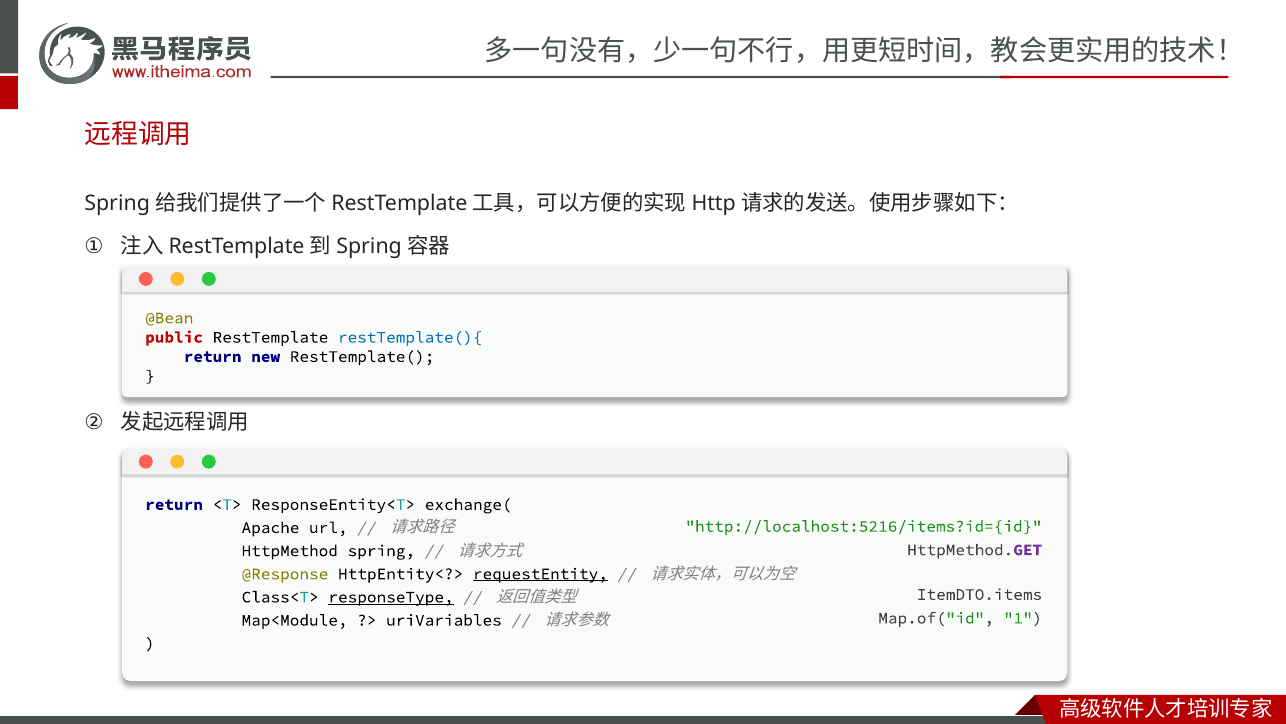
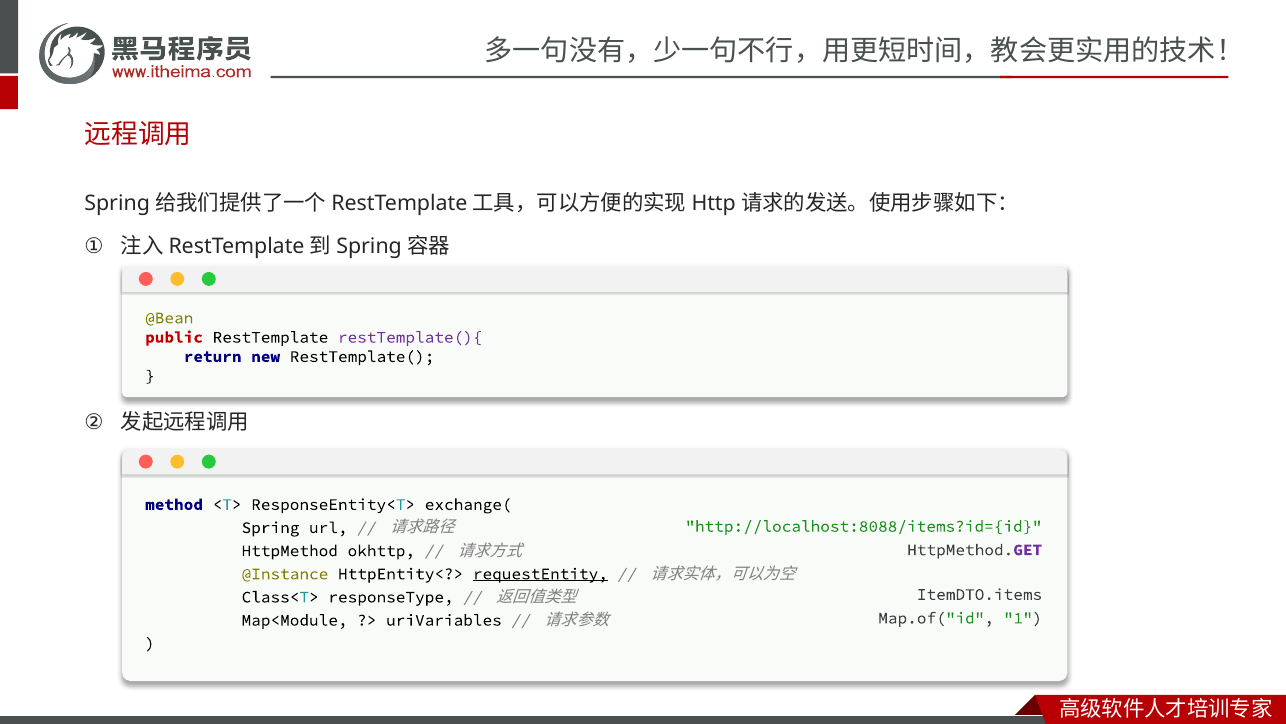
restTemplate(){ colour: blue -> purple
return at (174, 504): return -> method
http://localhost:5216/items?id={id: http://localhost:5216/items?id={id -> http://localhost:8088/items?id={id
Apache: Apache -> Spring
spring: spring -> okhttp
@Response: @Response -> @Instance
responseType underline: present -> none
